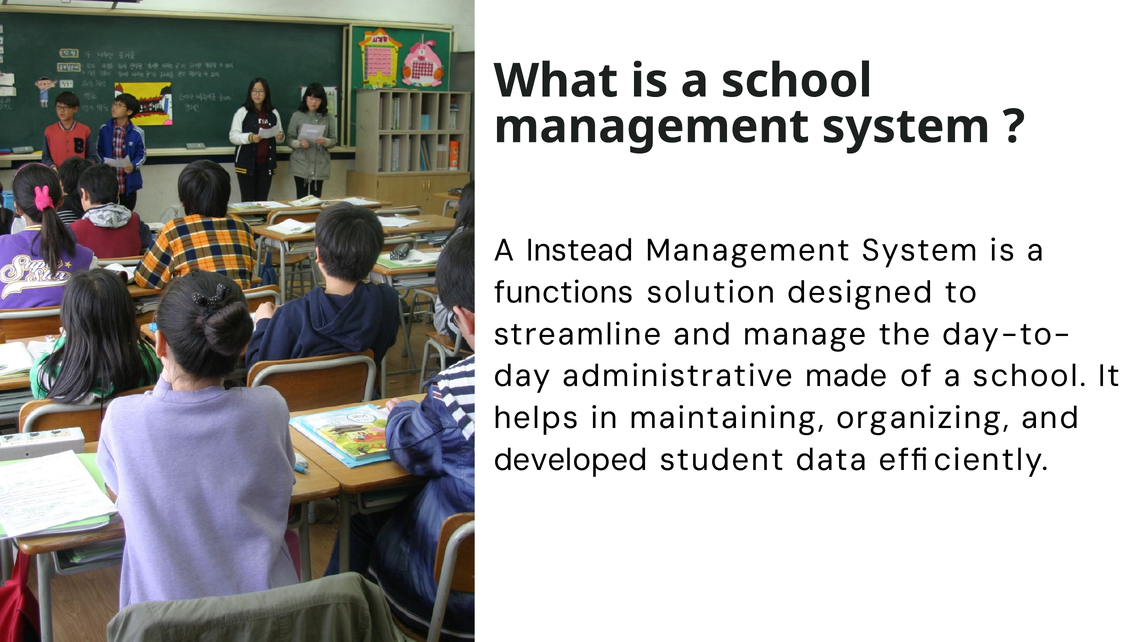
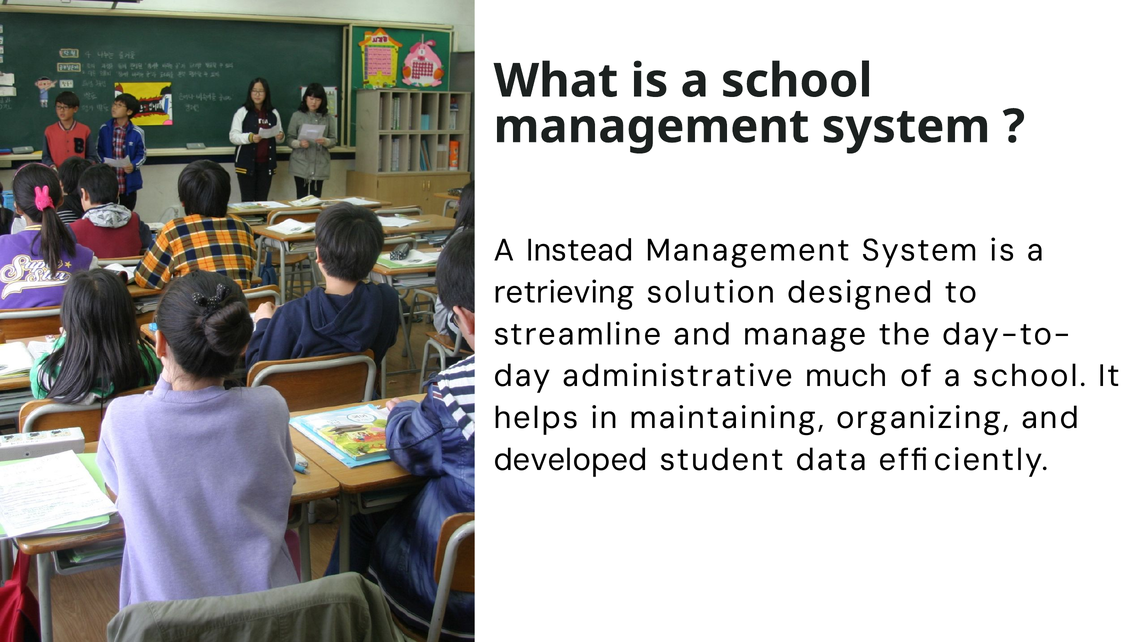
functions: functions -> retrieving
made: made -> much
